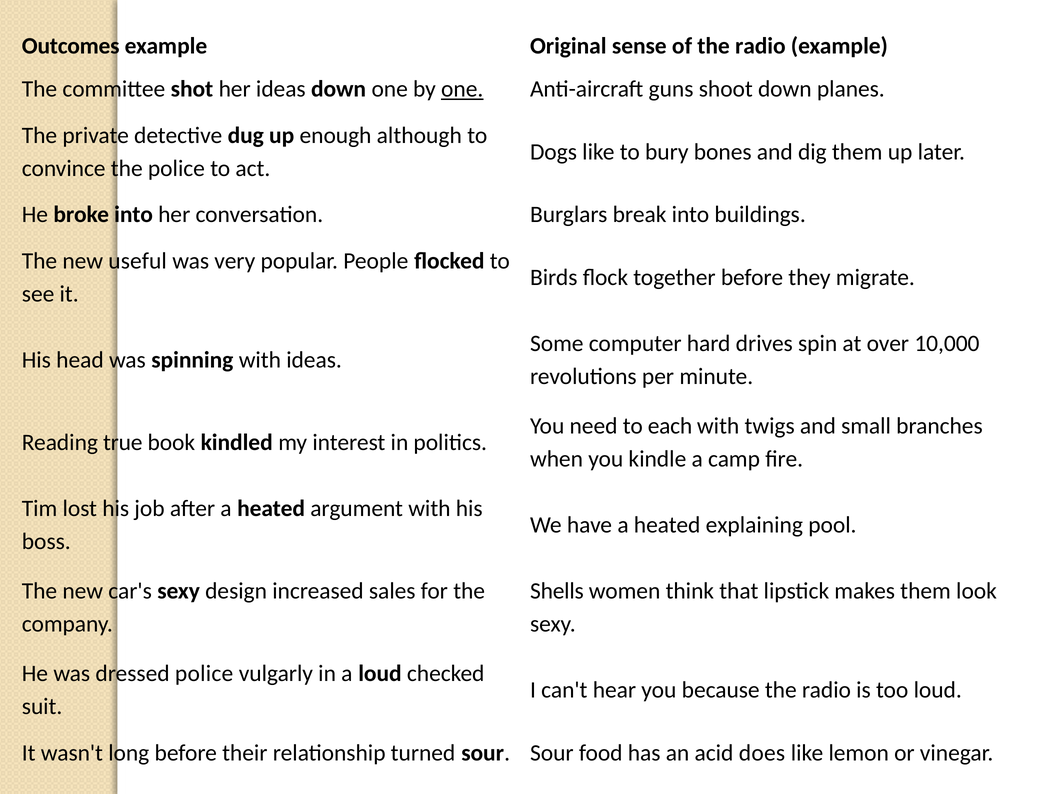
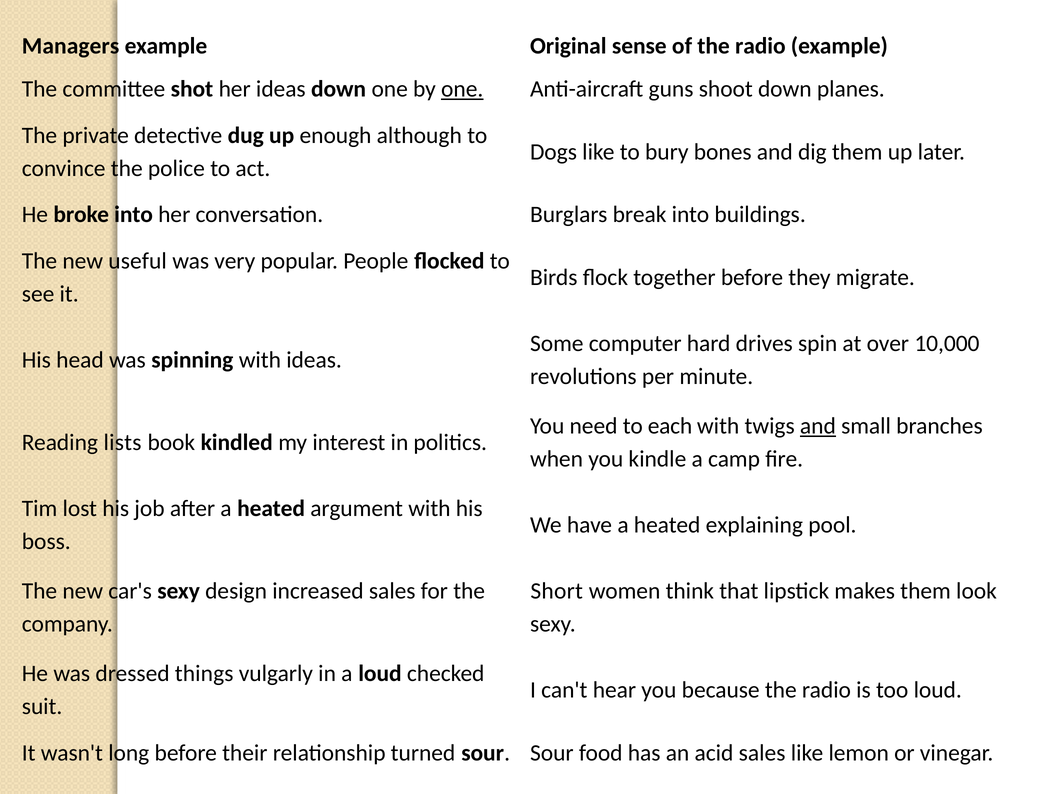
Outcomes: Outcomes -> Managers
and at (818, 426) underline: none -> present
true: true -> lists
Shells: Shells -> Short
dressed police: police -> things
acid does: does -> sales
